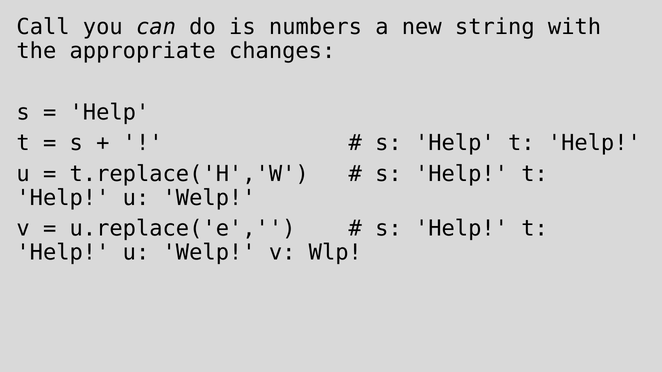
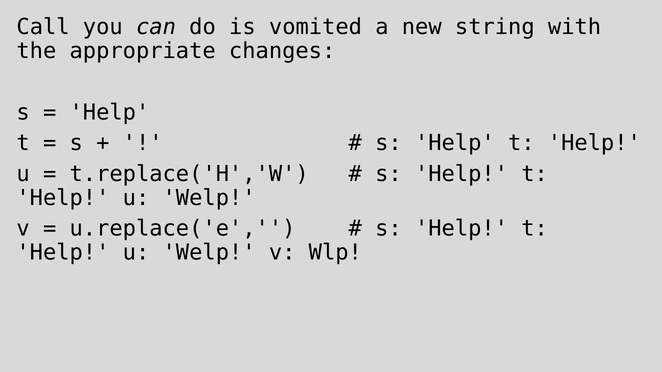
numbers: numbers -> vomited
